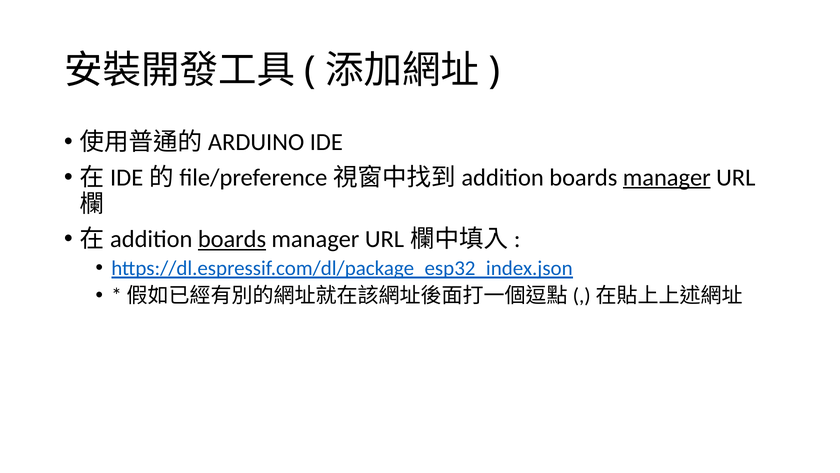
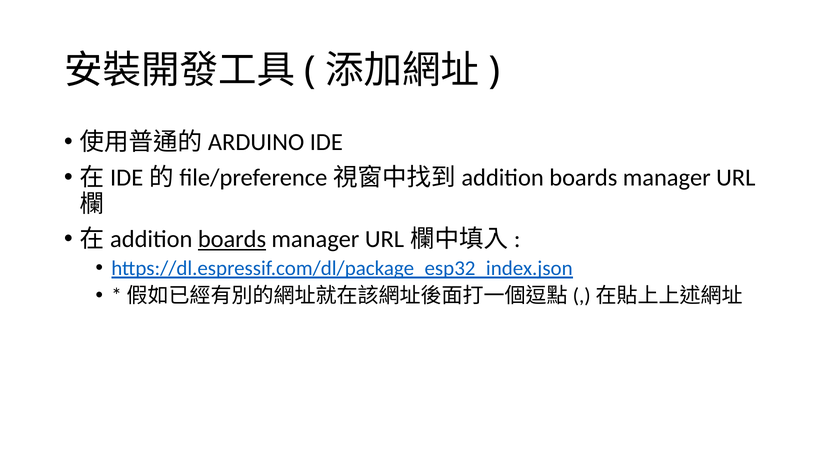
manager at (667, 177) underline: present -> none
